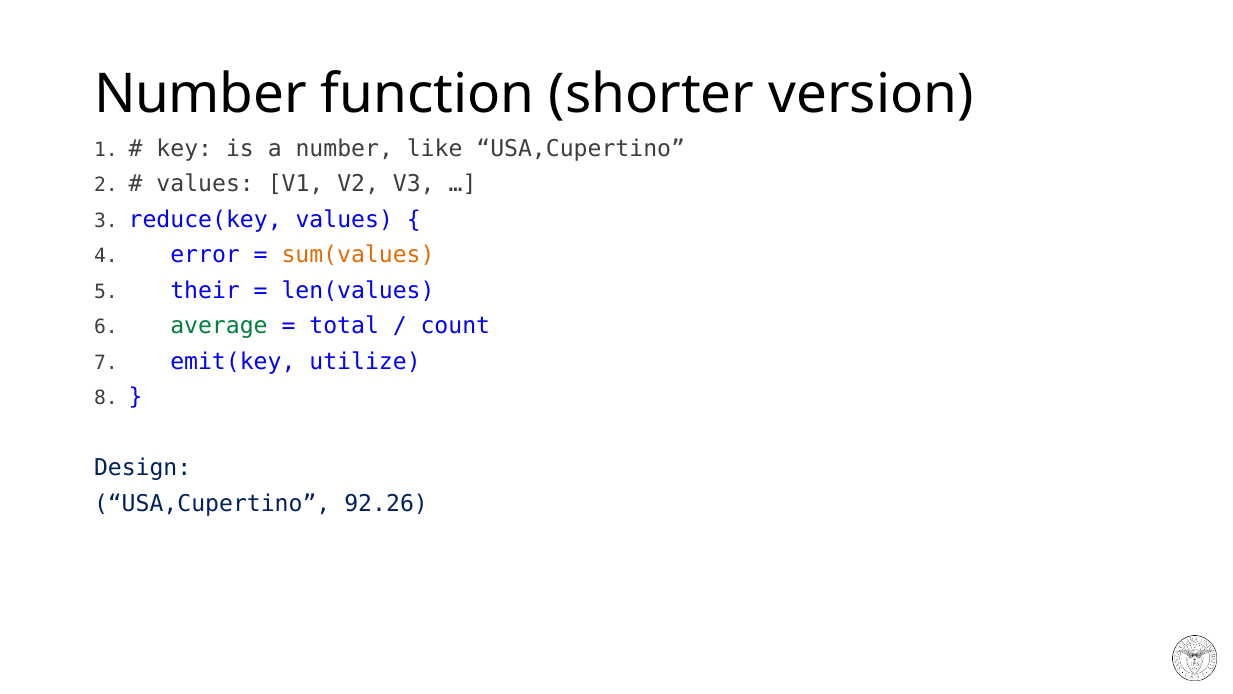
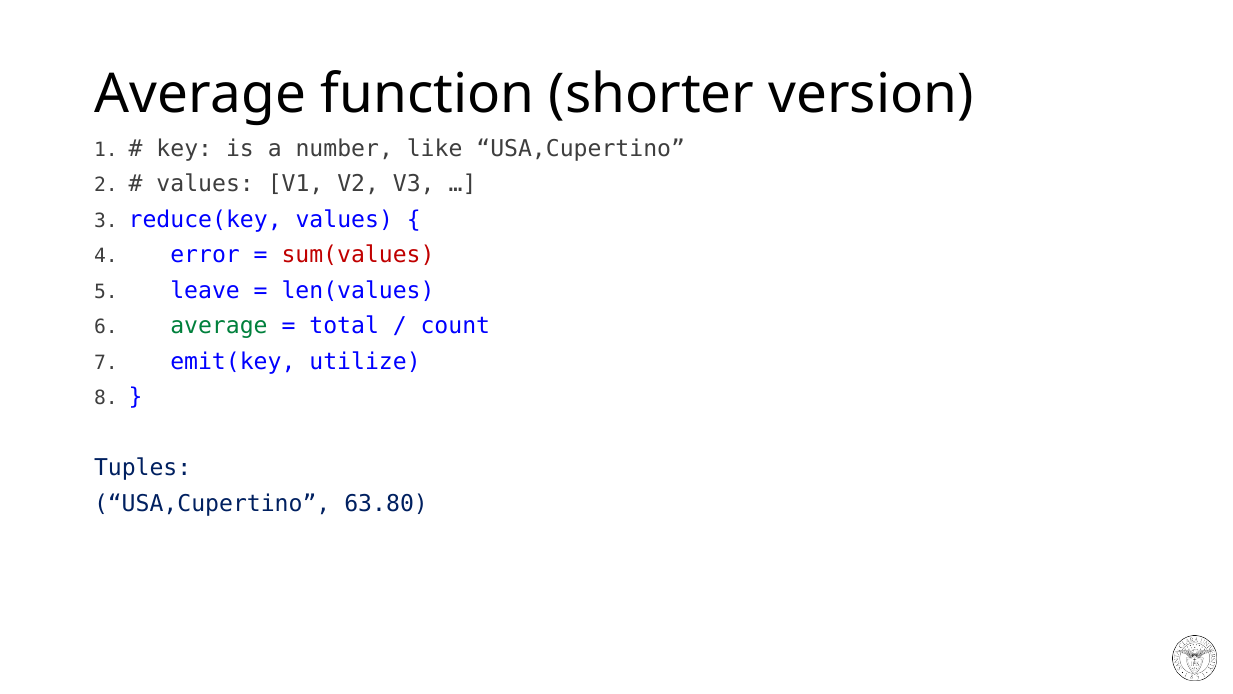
Number at (200, 94): Number -> Average
sum(values colour: orange -> red
their: their -> leave
Design: Design -> Tuples
92.26: 92.26 -> 63.80
